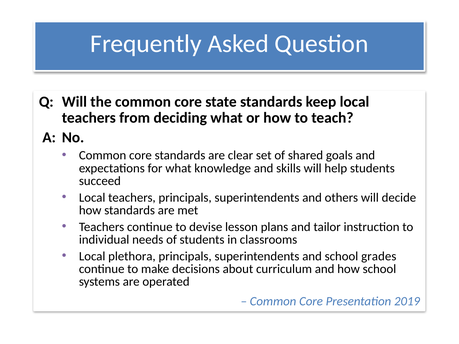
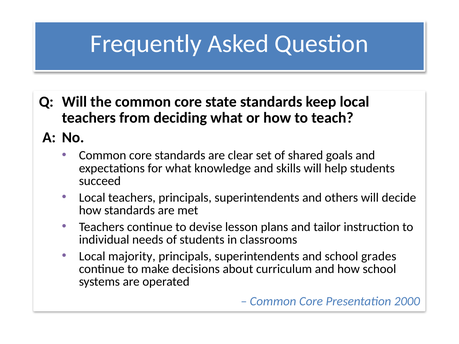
plethora: plethora -> majority
2019: 2019 -> 2000
